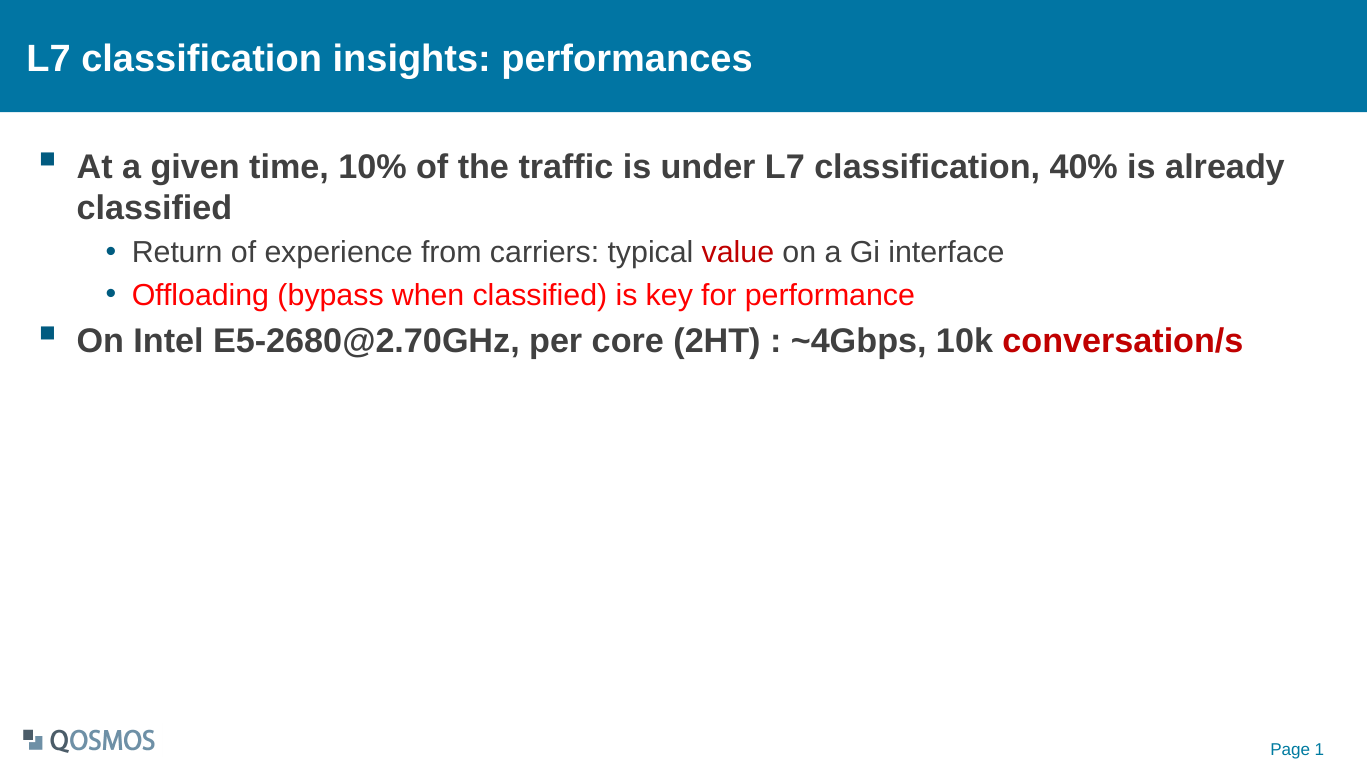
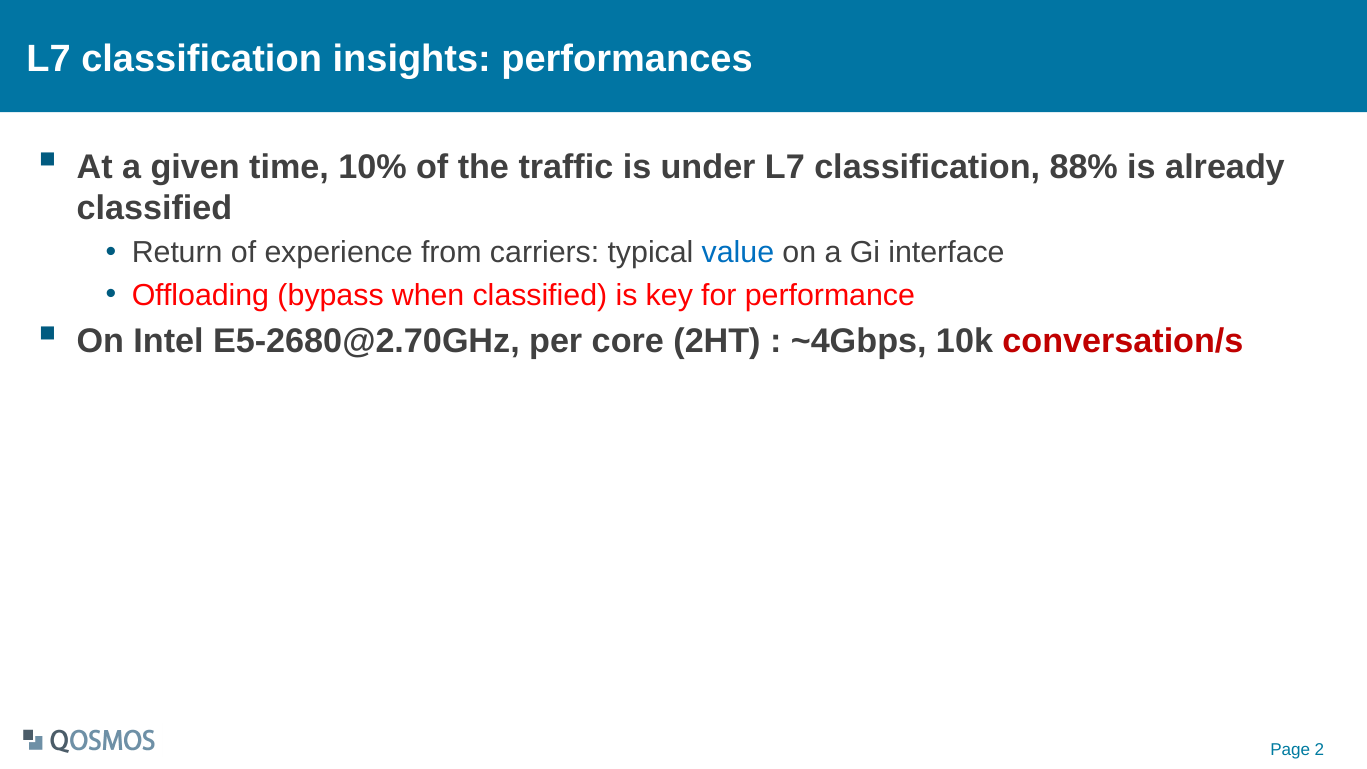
40%: 40% -> 88%
value colour: red -> blue
1: 1 -> 2
